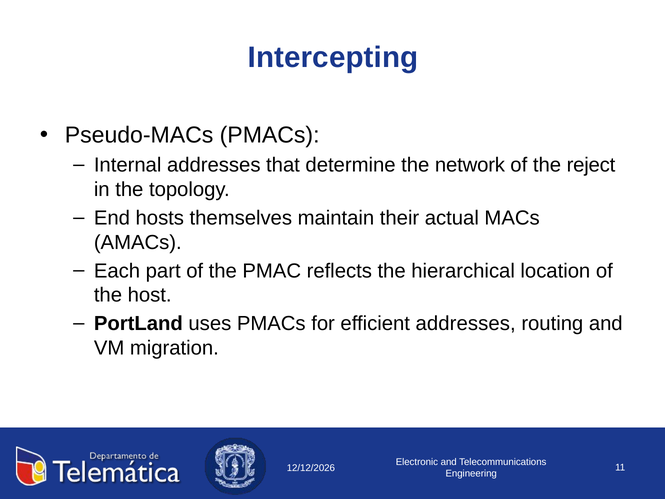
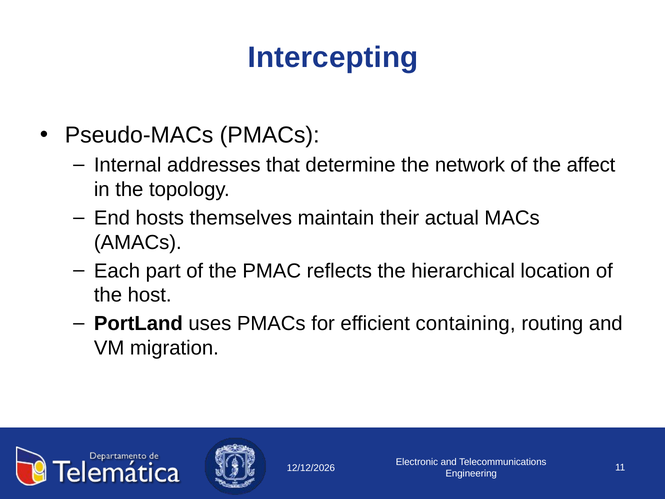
reject: reject -> affect
efficient addresses: addresses -> containing
